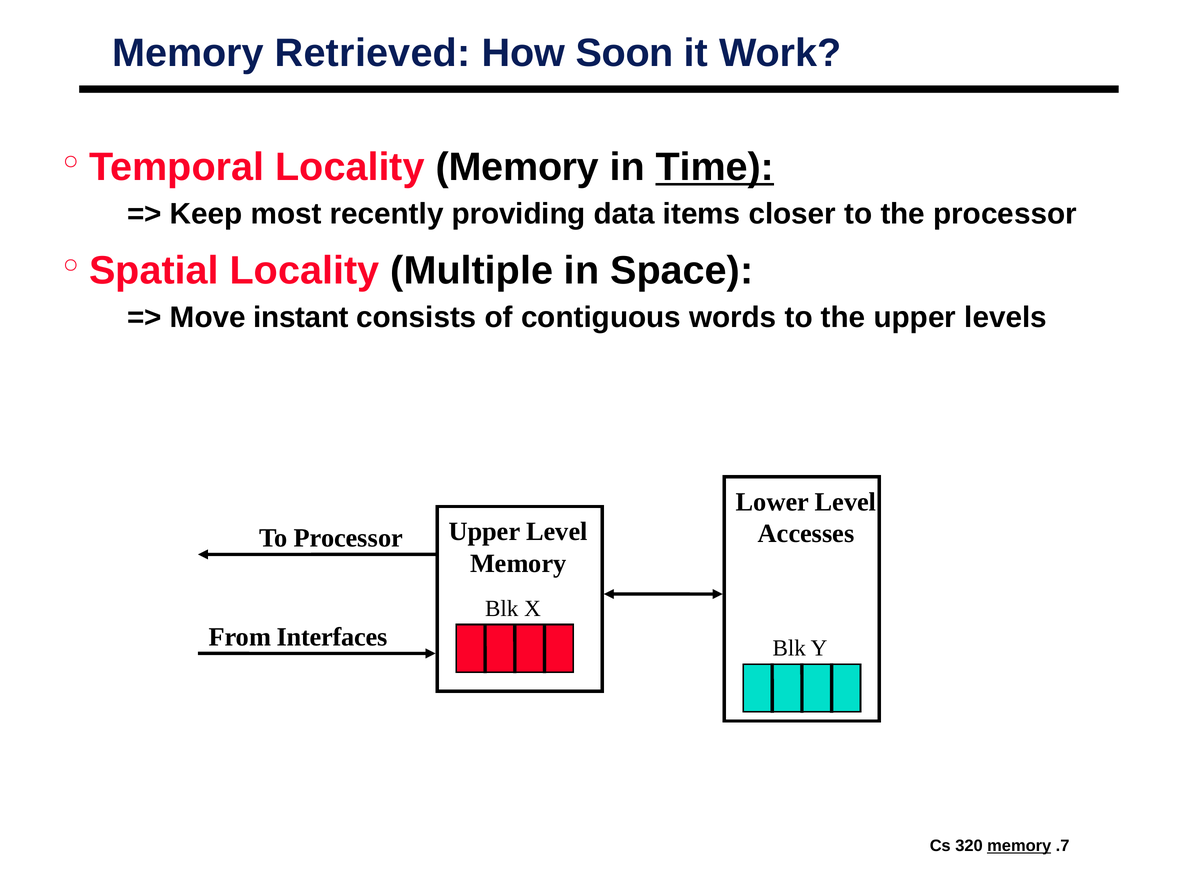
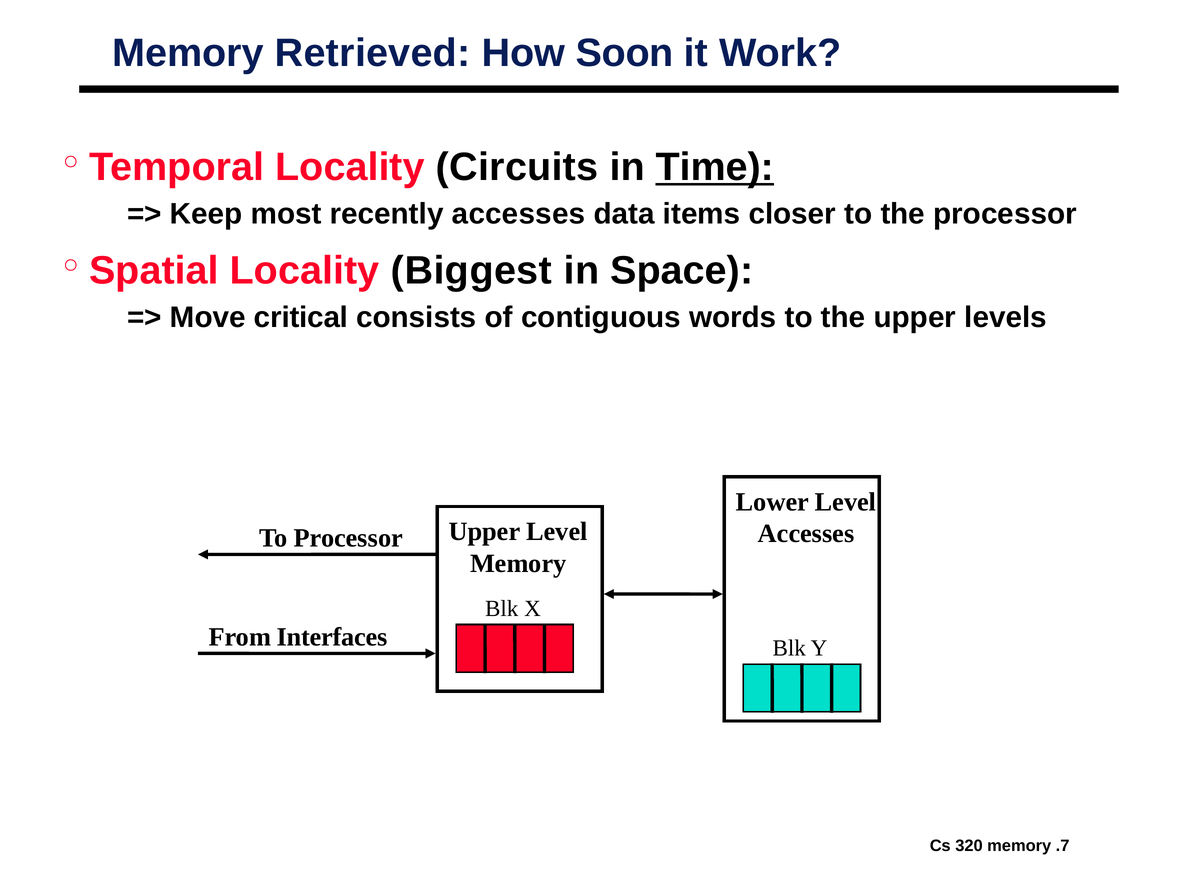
Locality Memory: Memory -> Circuits
recently providing: providing -> accesses
Multiple: Multiple -> Biggest
instant: instant -> critical
memory at (1019, 846) underline: present -> none
